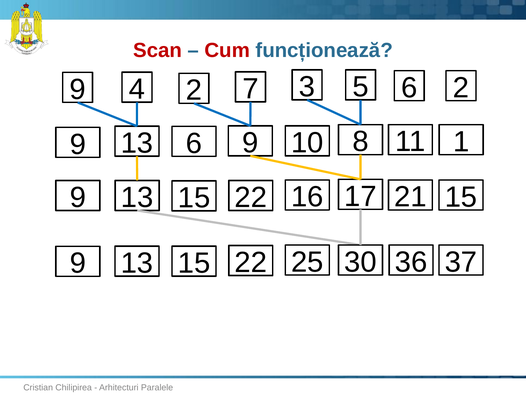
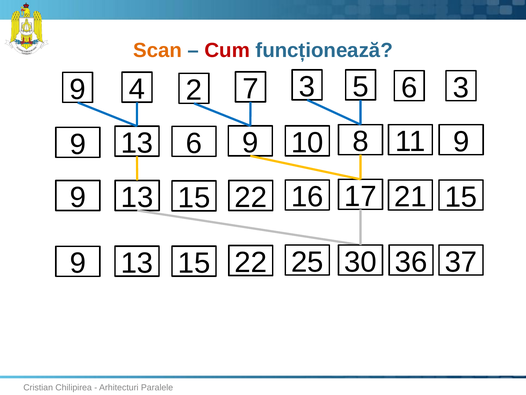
Scan colour: red -> orange
6 2: 2 -> 3
1 at (461, 142): 1 -> 9
